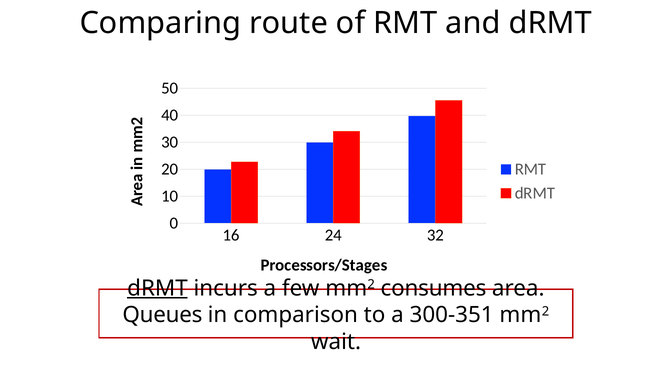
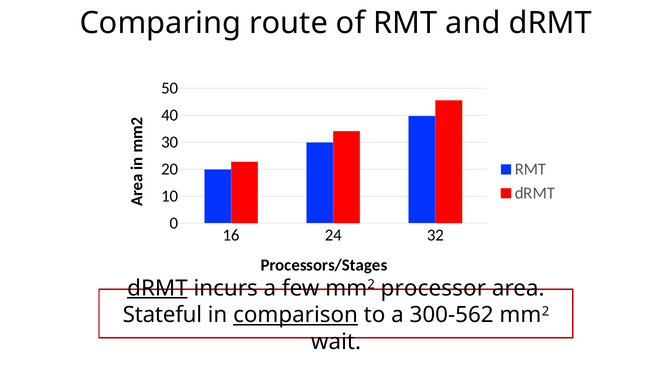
consumes: consumes -> processor
Queues: Queues -> Stateful
comparison underline: none -> present
300-351: 300-351 -> 300-562
